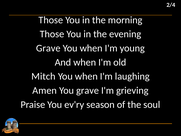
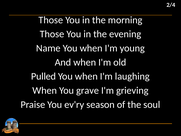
Grave at (48, 48): Grave -> Name
Mitch: Mitch -> Pulled
Amen at (45, 90): Amen -> When
